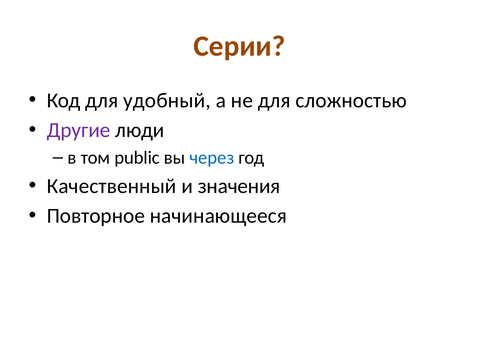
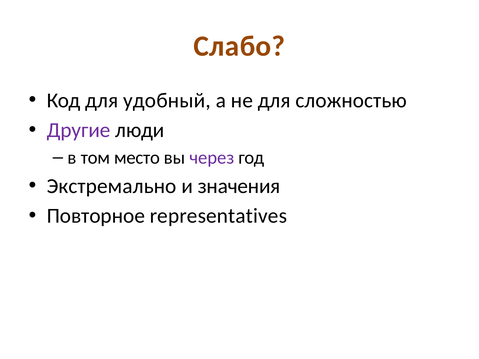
Серии: Серии -> Слабо
public: public -> место
через colour: blue -> purple
Качественный: Качественный -> Экстремально
начинающееся: начинающееся -> representatives
